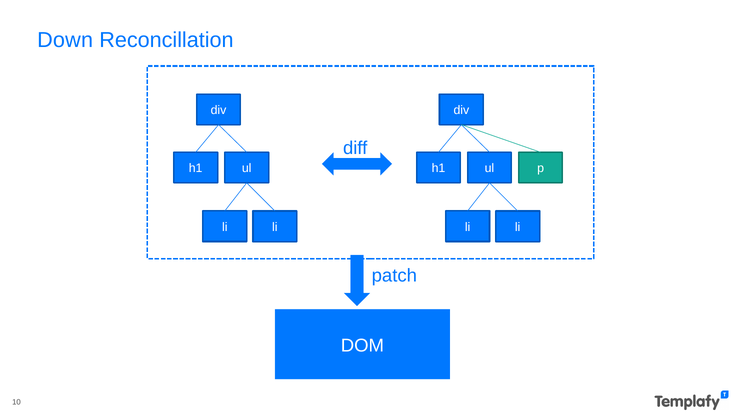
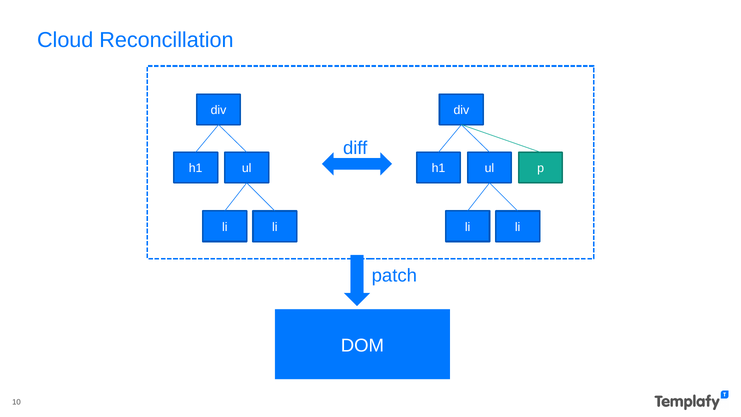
Down: Down -> Cloud
